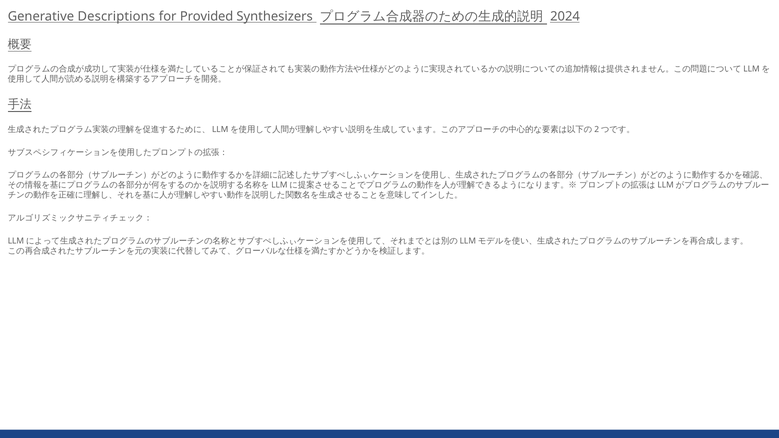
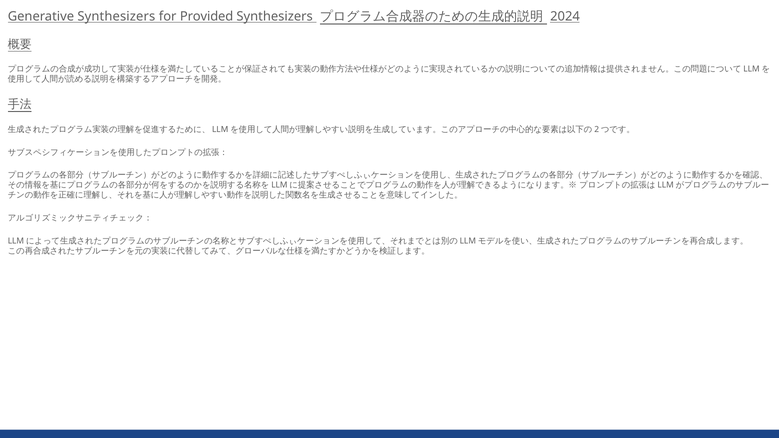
Generative Descriptions: Descriptions -> Synthesizers
